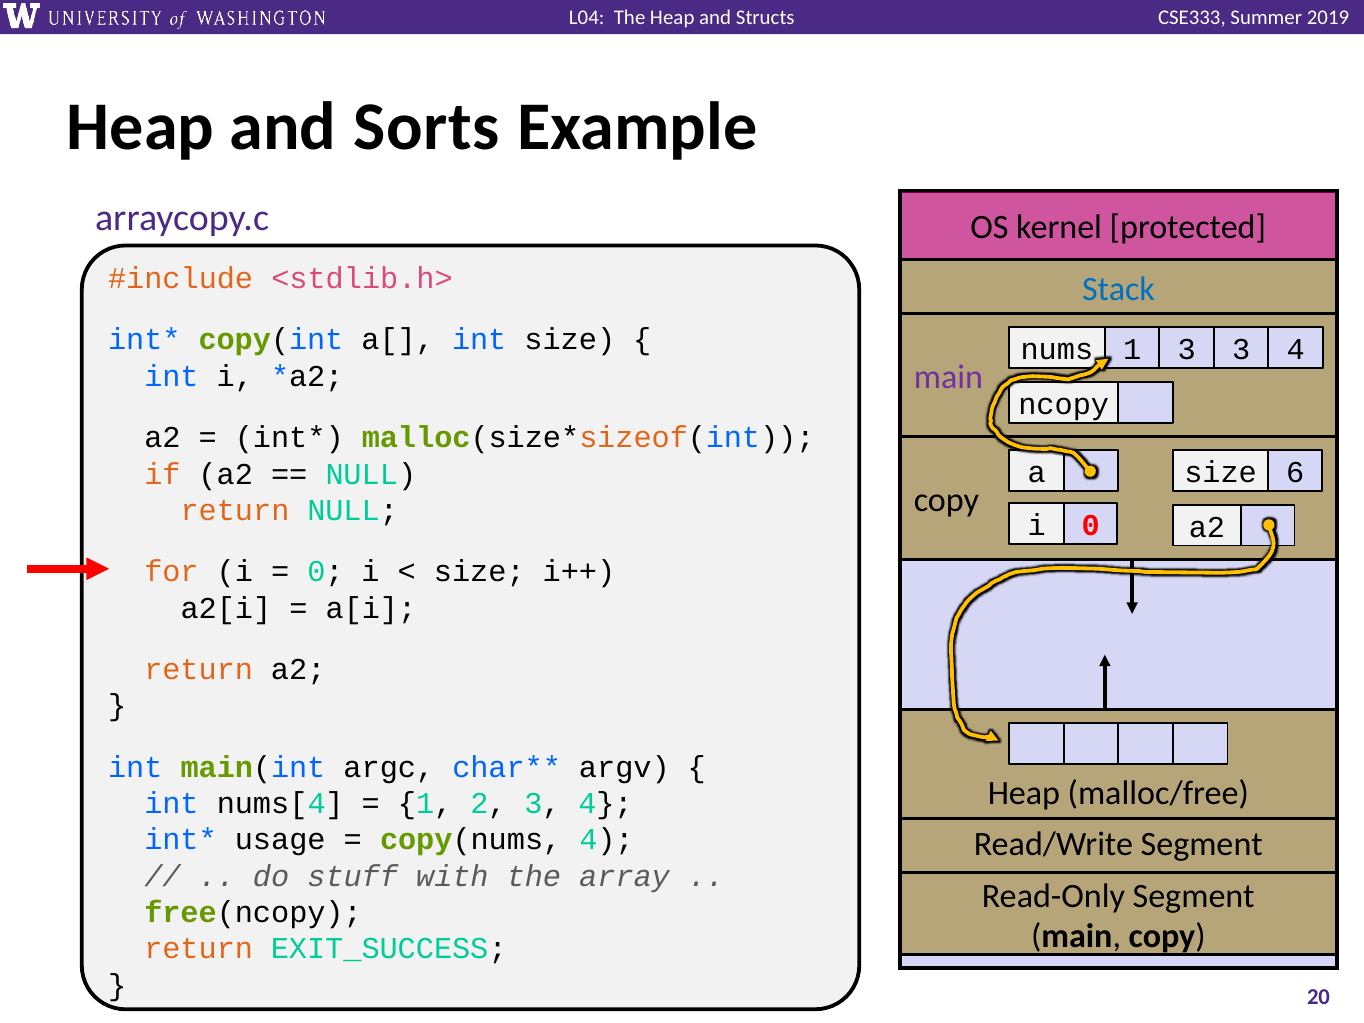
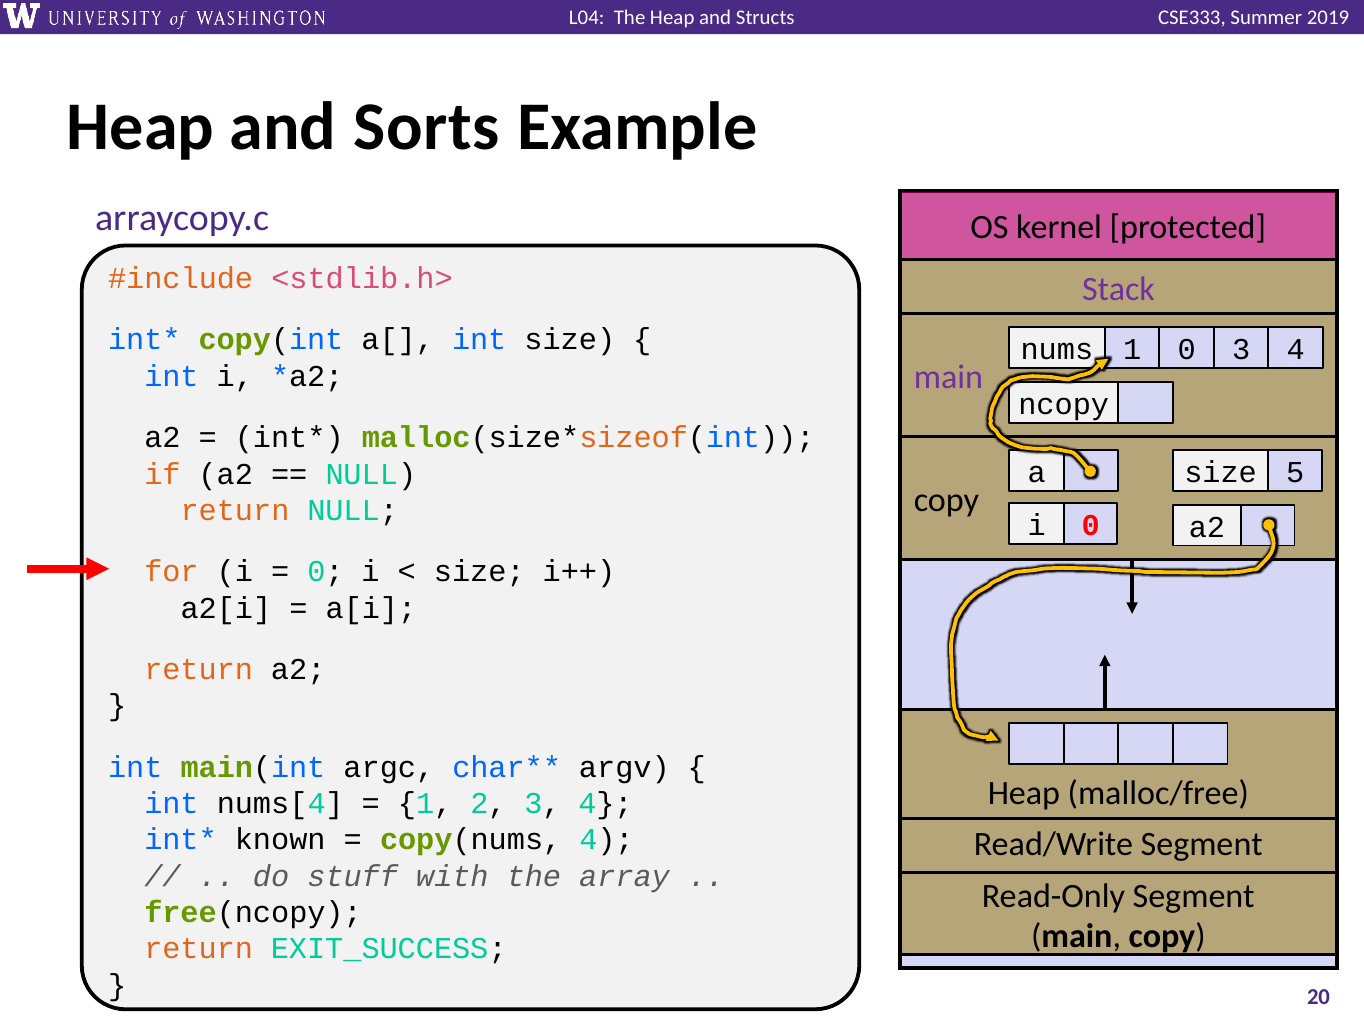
Stack colour: blue -> purple
1 3: 3 -> 0
6: 6 -> 5
usage: usage -> known
